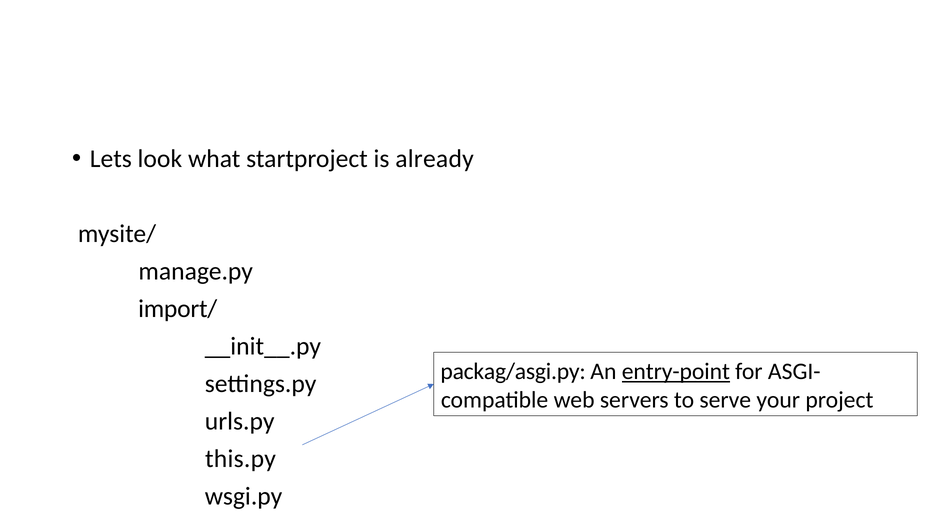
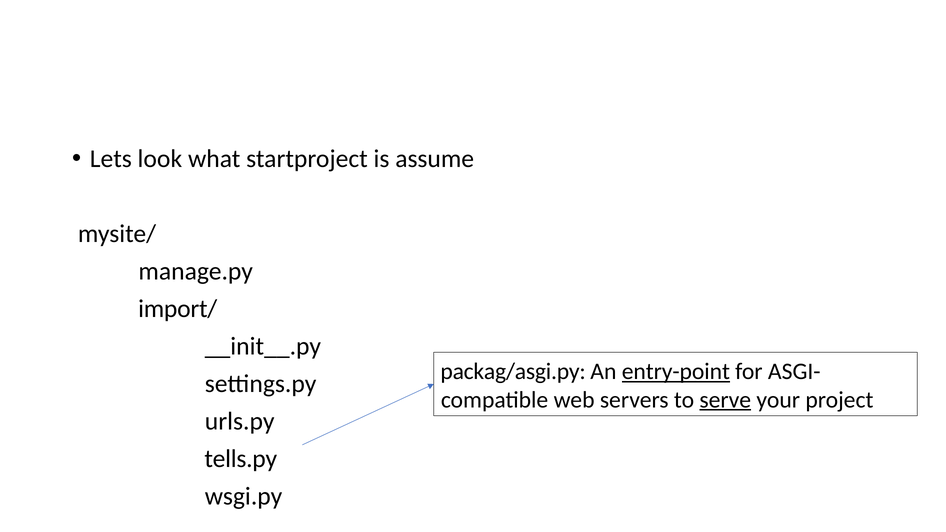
already: already -> assume
serve underline: none -> present
this.py: this.py -> tells.py
